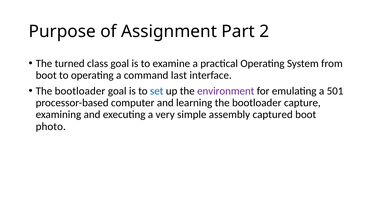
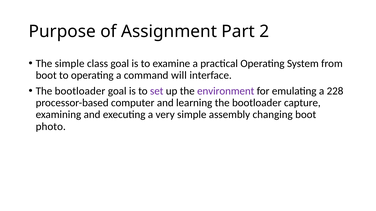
The turned: turned -> simple
last: last -> will
set colour: blue -> purple
501: 501 -> 228
captured: captured -> changing
